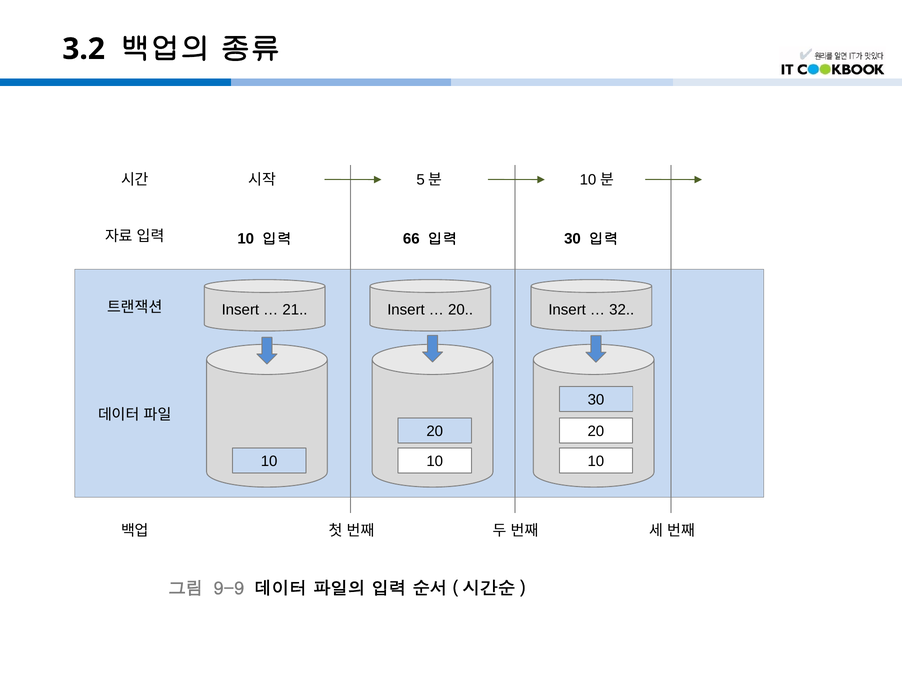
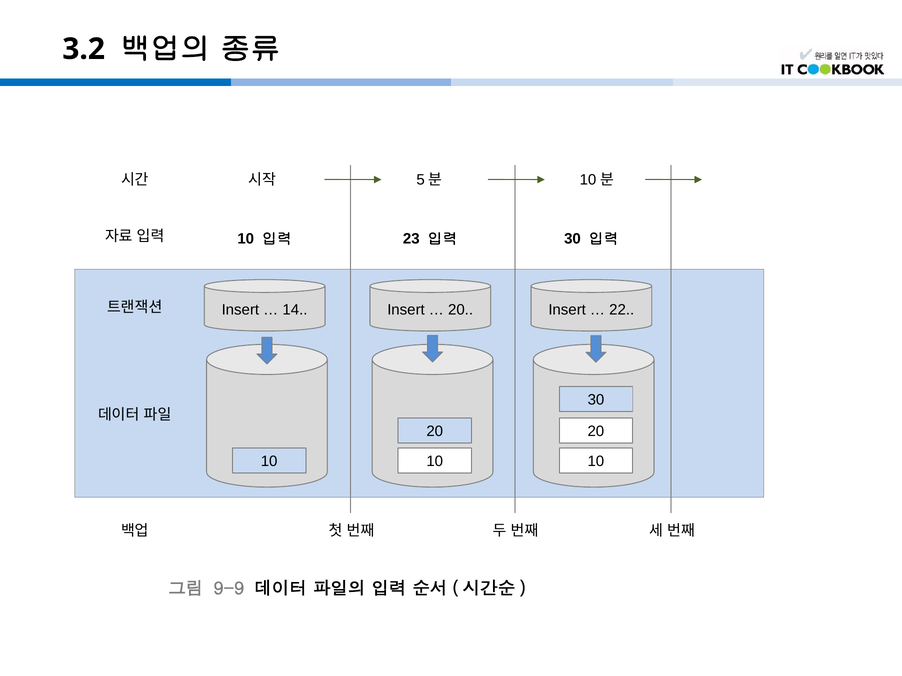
66: 66 -> 23
21: 21 -> 14
32: 32 -> 22
